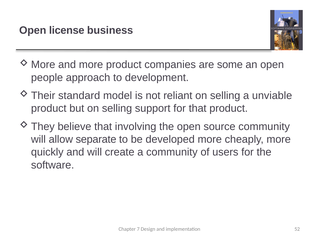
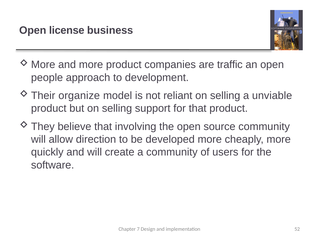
some: some -> traffic
standard: standard -> organize
separate: separate -> direction
